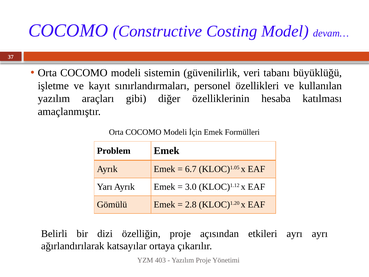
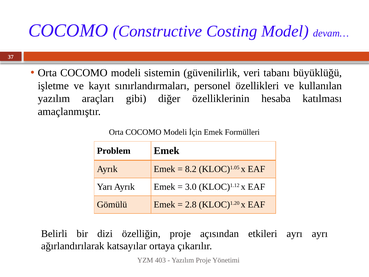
6.7: 6.7 -> 8.2
